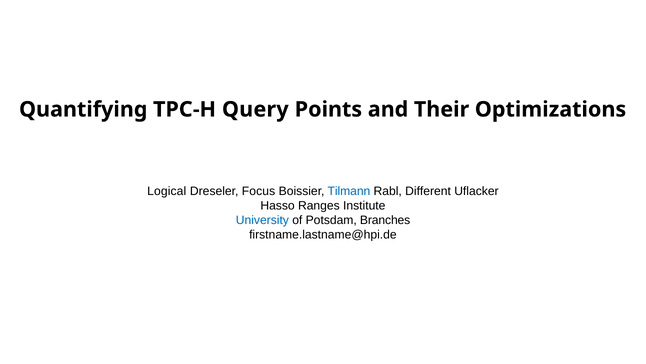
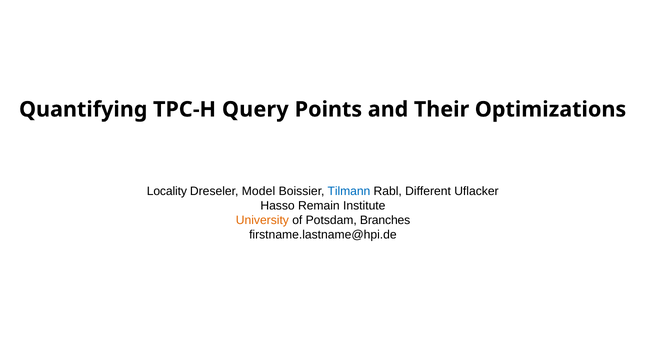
Logical: Logical -> Locality
Focus: Focus -> Model
Ranges: Ranges -> Remain
University colour: blue -> orange
